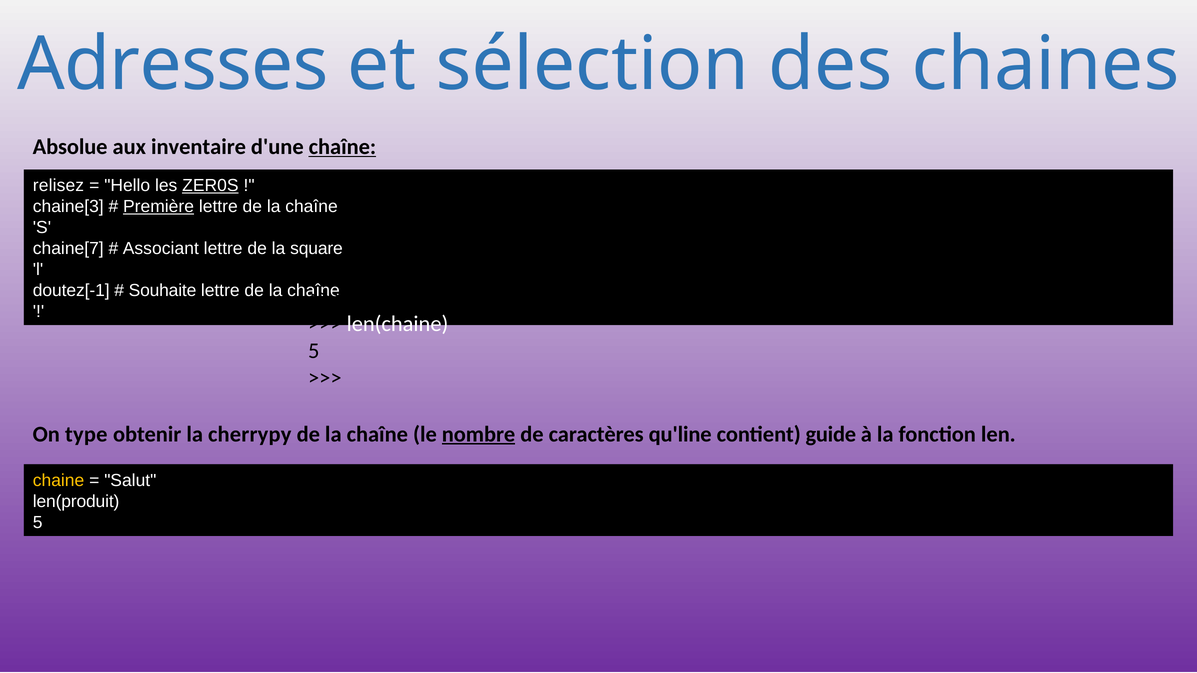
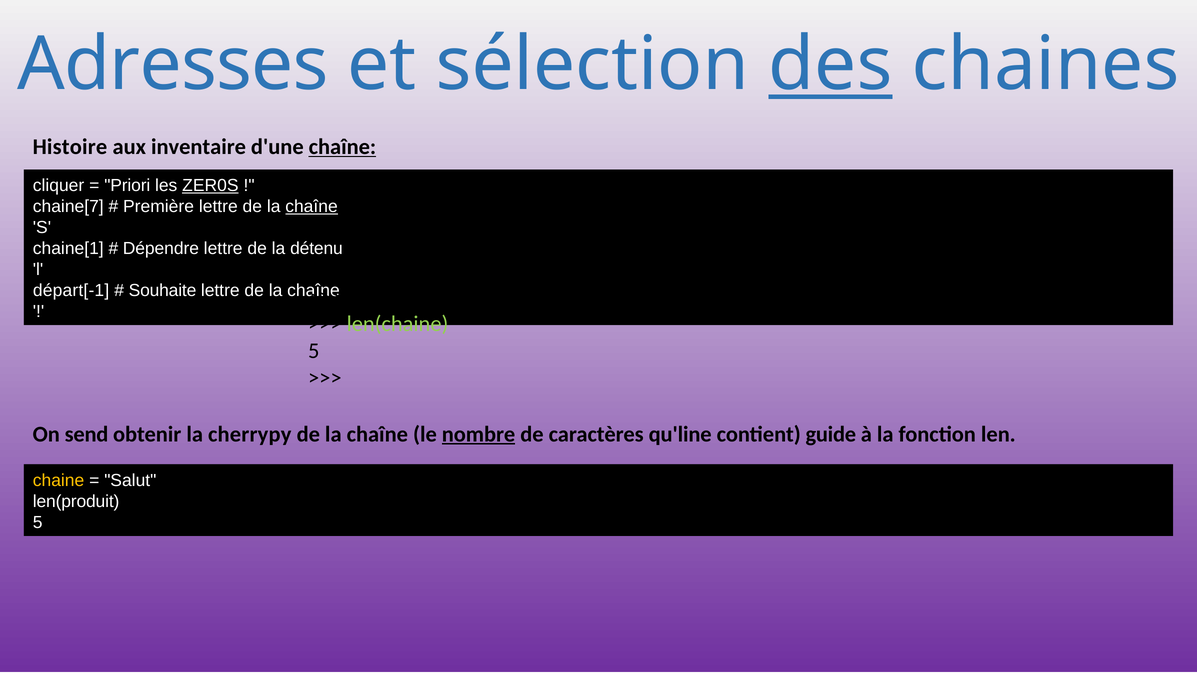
des underline: none -> present
Absolue: Absolue -> Histoire
relisez: relisez -> cliquer
Hello: Hello -> Priori
chaine[3: chaine[3 -> chaine[7
Première underline: present -> none
chaîne at (312, 207) underline: none -> present
chaine[7: chaine[7 -> chaine[1
Associant: Associant -> Dépendre
square: square -> détenu
doutez[-1: doutez[-1 -> départ[-1
len(chaine colour: white -> light green
type: type -> send
